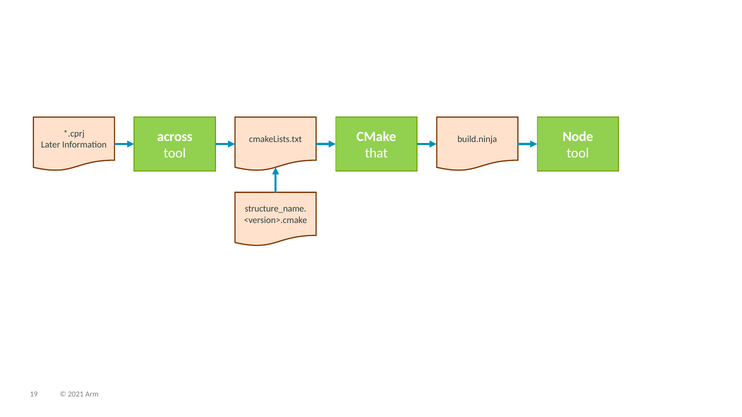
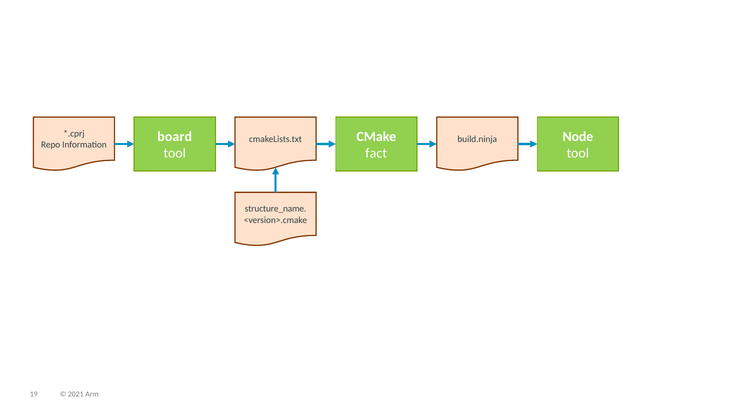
across: across -> board
Later: Later -> Repo
that: that -> fact
